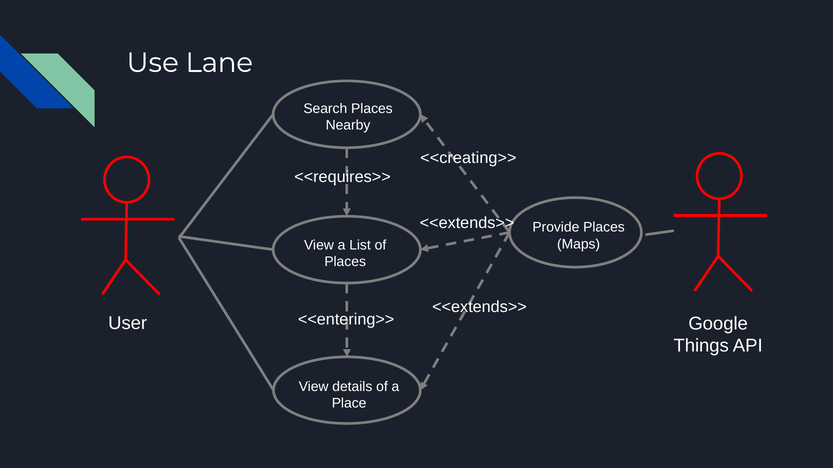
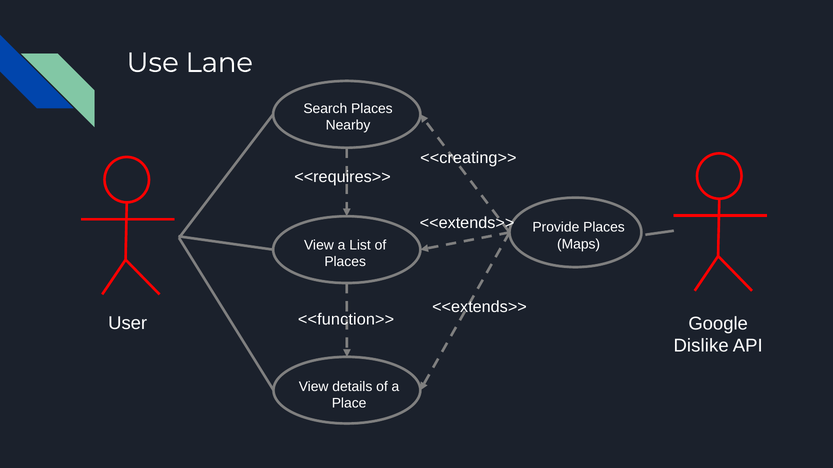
<<entering>>: <<entering>> -> <<function>>
Things: Things -> Dislike
